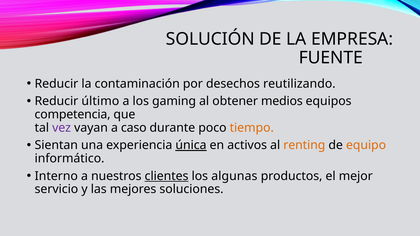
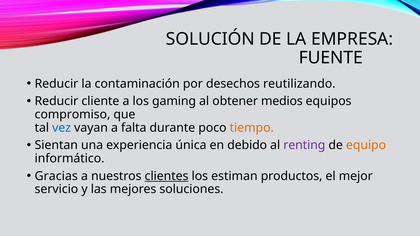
último: último -> cliente
competencia: competencia -> compromiso
vez colour: purple -> blue
caso: caso -> falta
única underline: present -> none
activos: activos -> debido
renting colour: orange -> purple
Interno: Interno -> Gracias
algunas: algunas -> estiman
